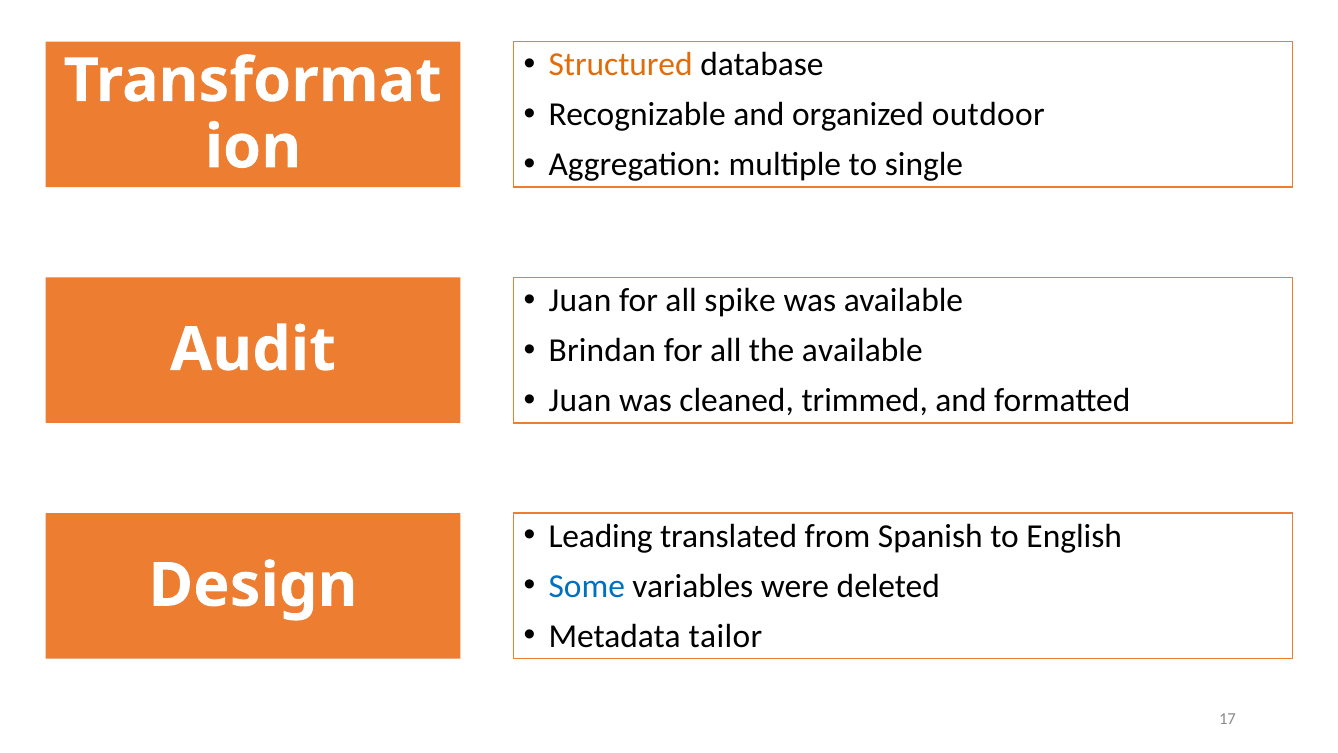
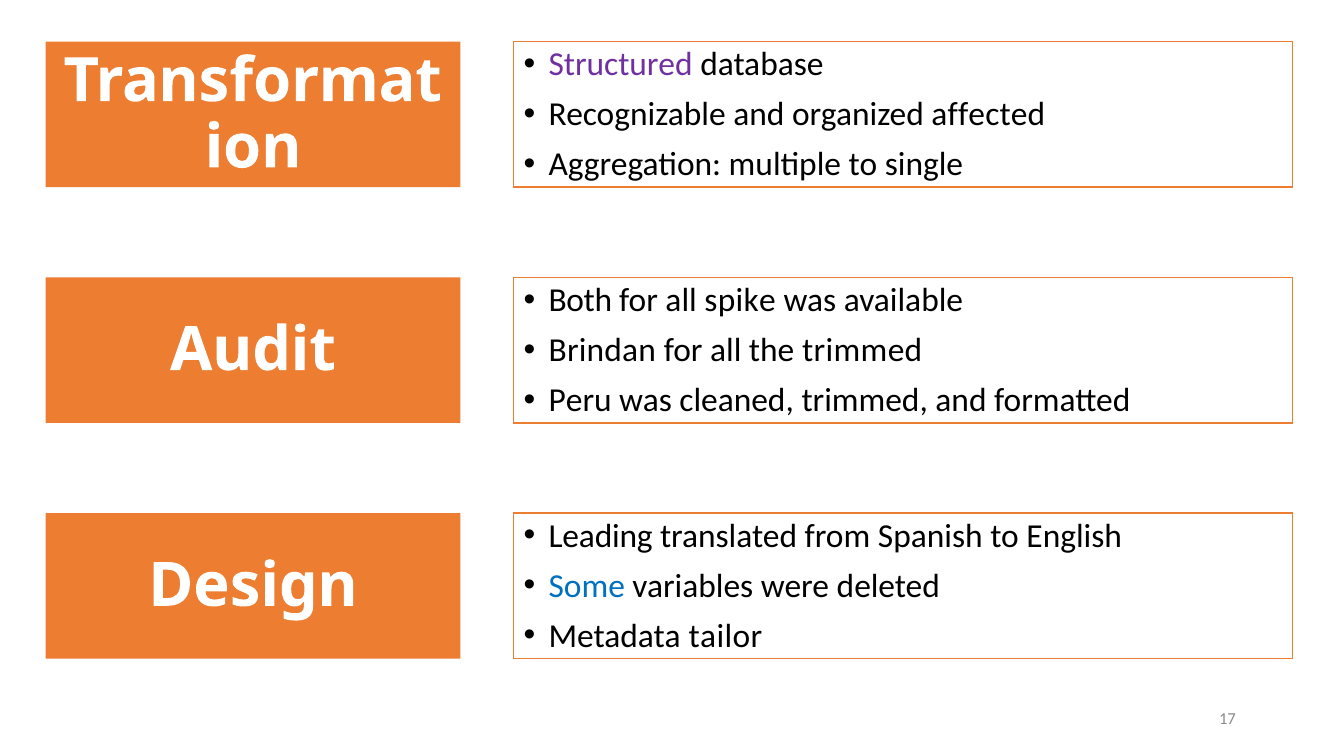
Structured colour: orange -> purple
outdoor: outdoor -> affected
Juan at (580, 300): Juan -> Both
the available: available -> trimmed
Juan at (580, 400): Juan -> Peru
